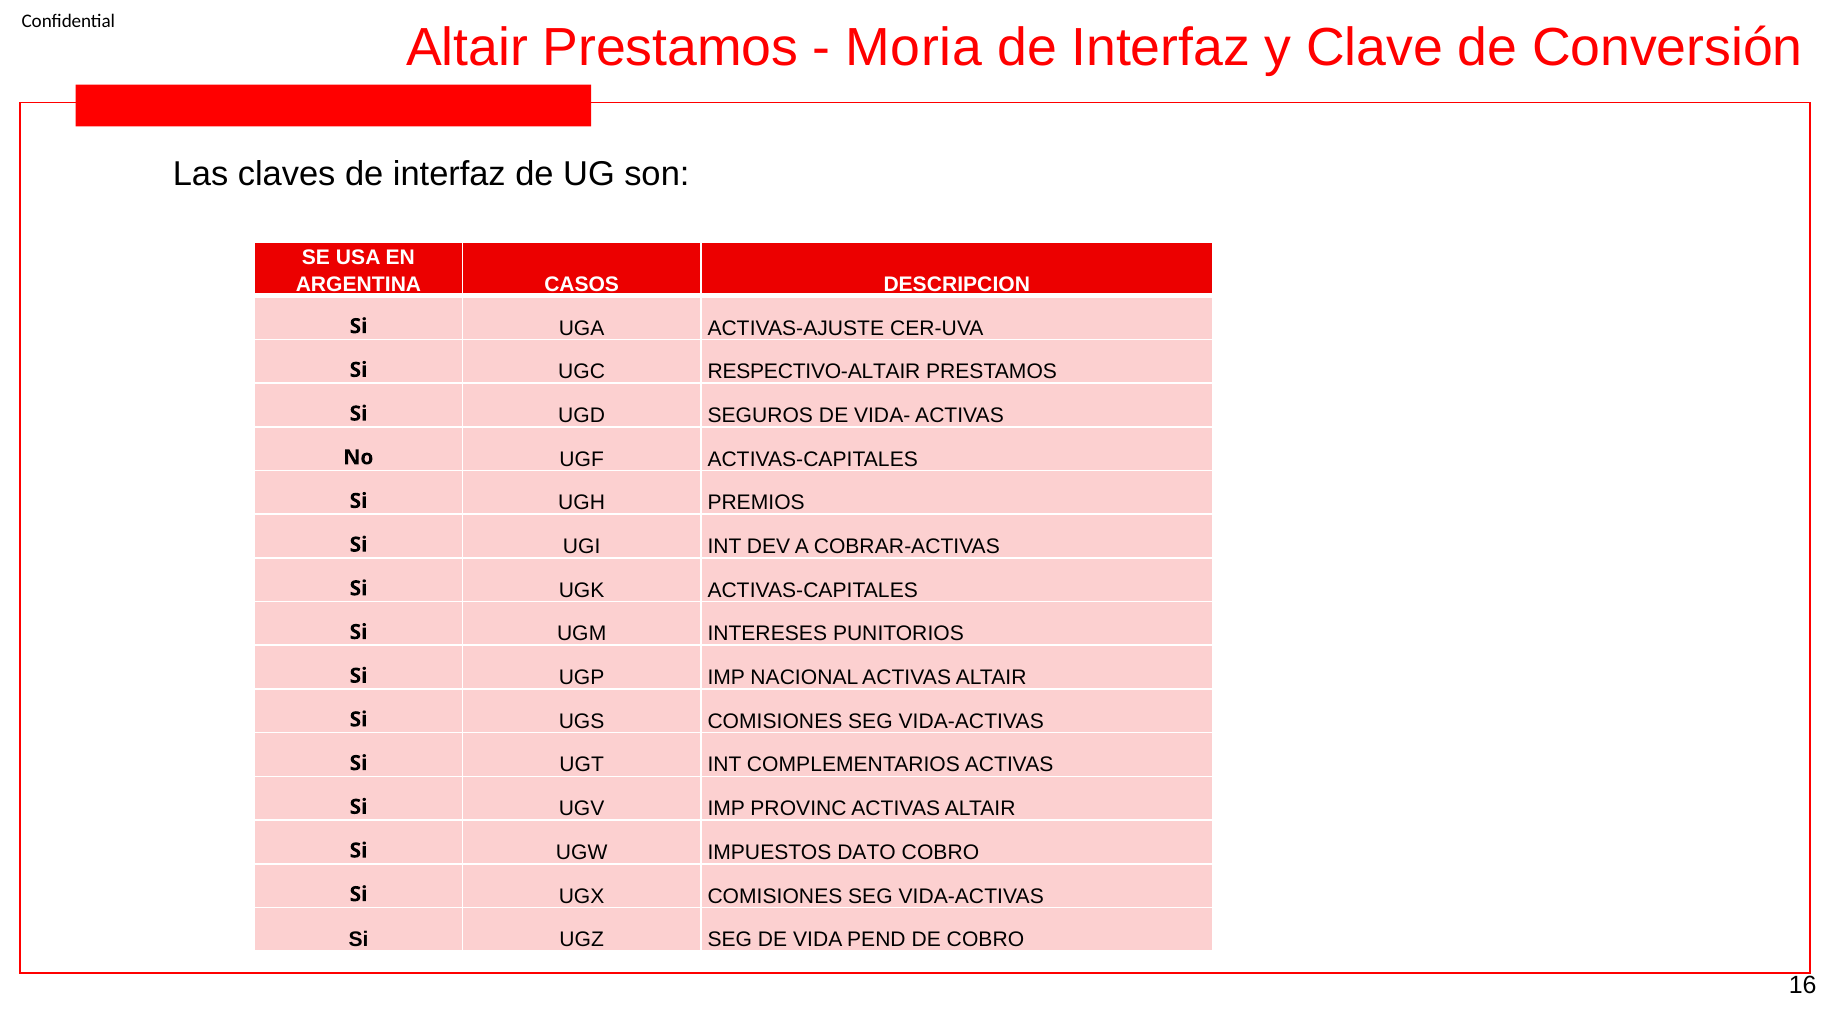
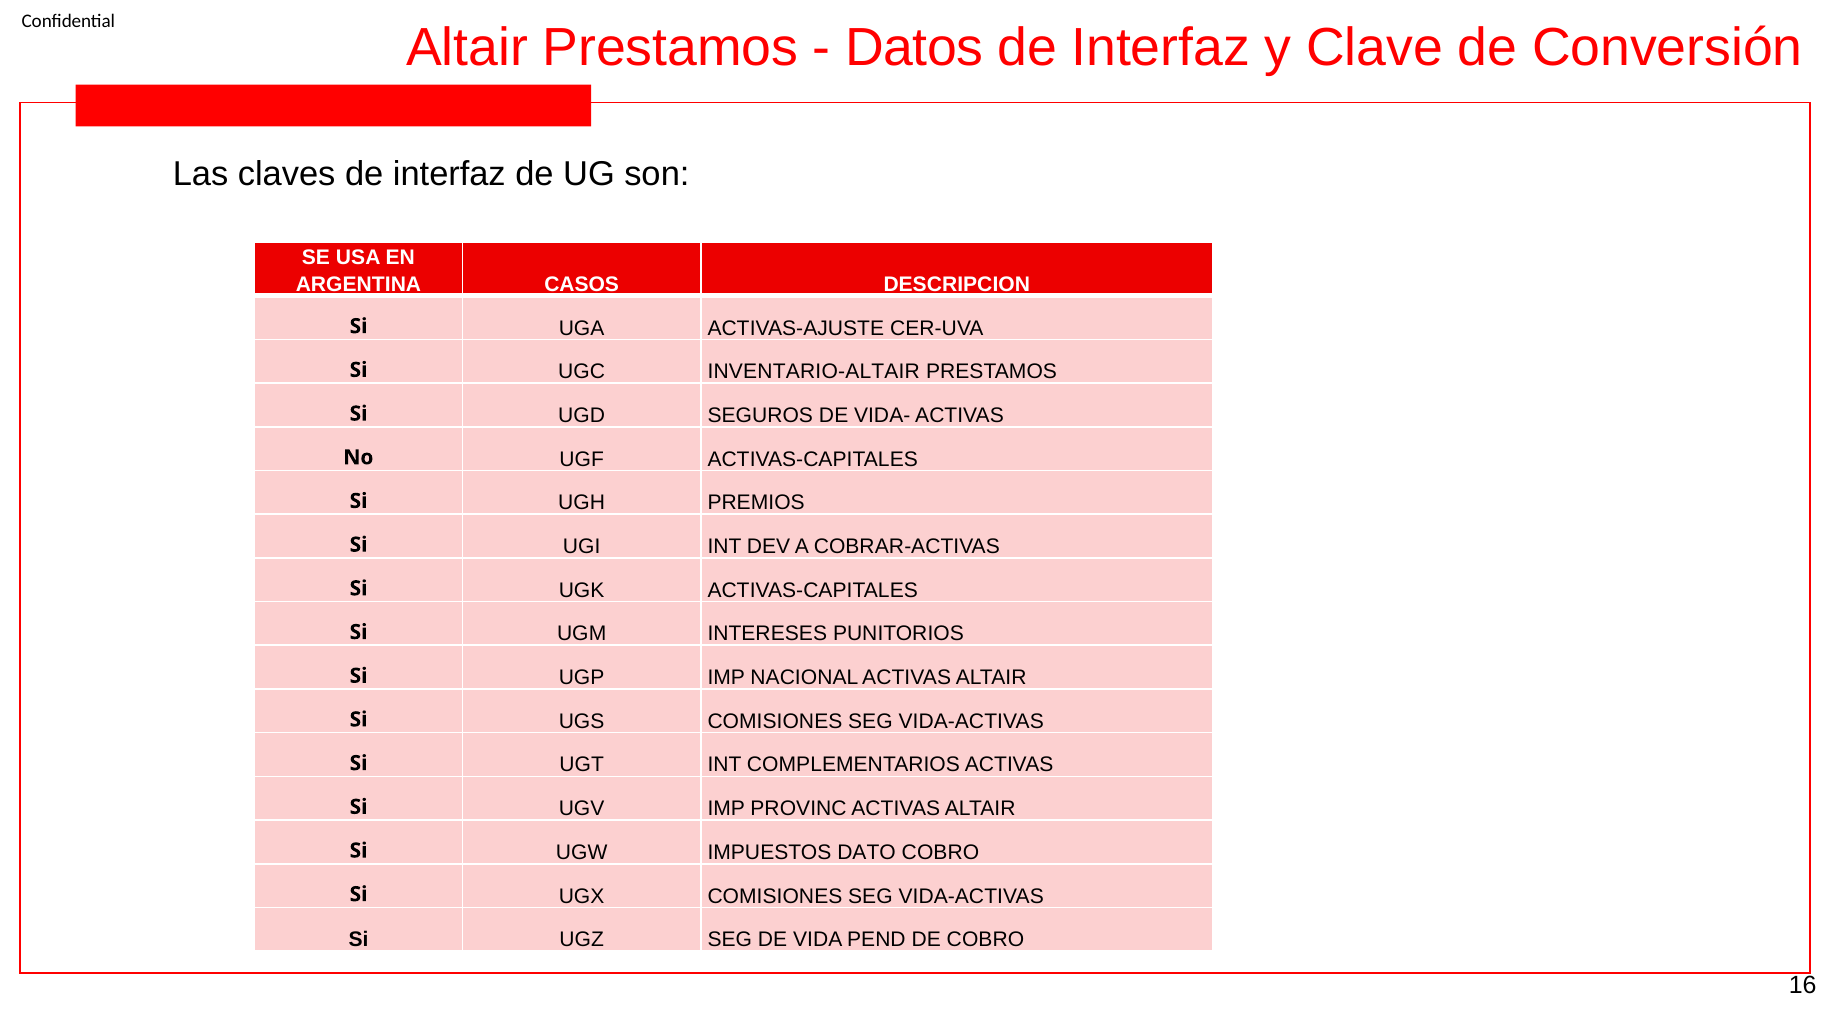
Moria: Moria -> Datos
RESPECTIVO-ALTAIR: RESPECTIVO-ALTAIR -> INVENTARIO-ALTAIR
